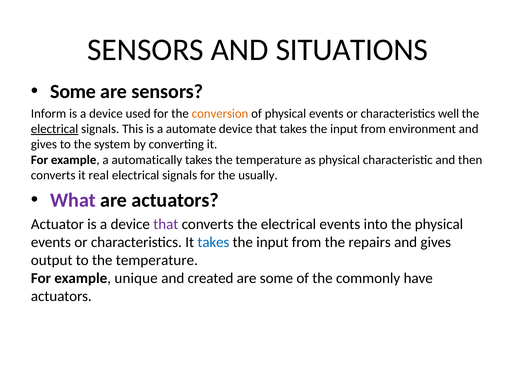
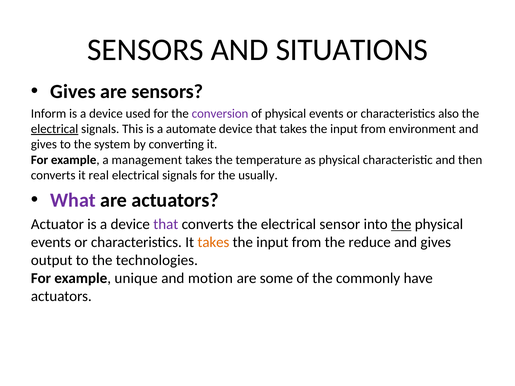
Some at (73, 92): Some -> Gives
conversion colour: orange -> purple
well: well -> also
automatically: automatically -> management
electrical events: events -> sensor
the at (401, 224) underline: none -> present
takes at (213, 242) colour: blue -> orange
repairs: repairs -> reduce
to the temperature: temperature -> technologies
created: created -> motion
